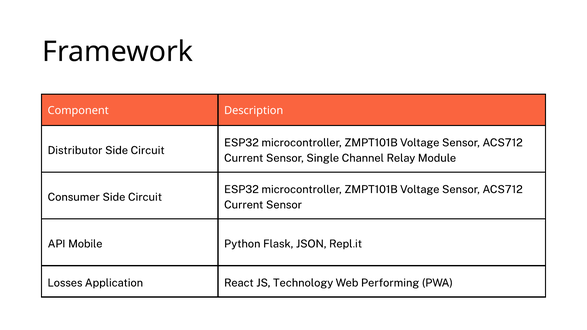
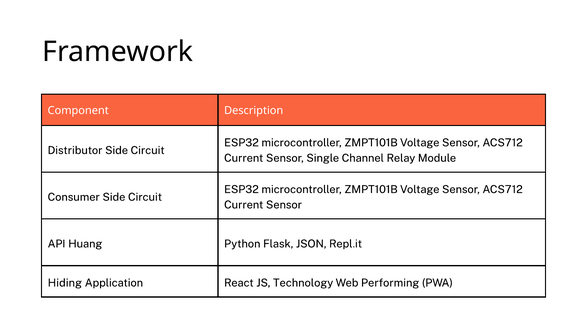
Mobile: Mobile -> Huang
Losses: Losses -> Hiding
